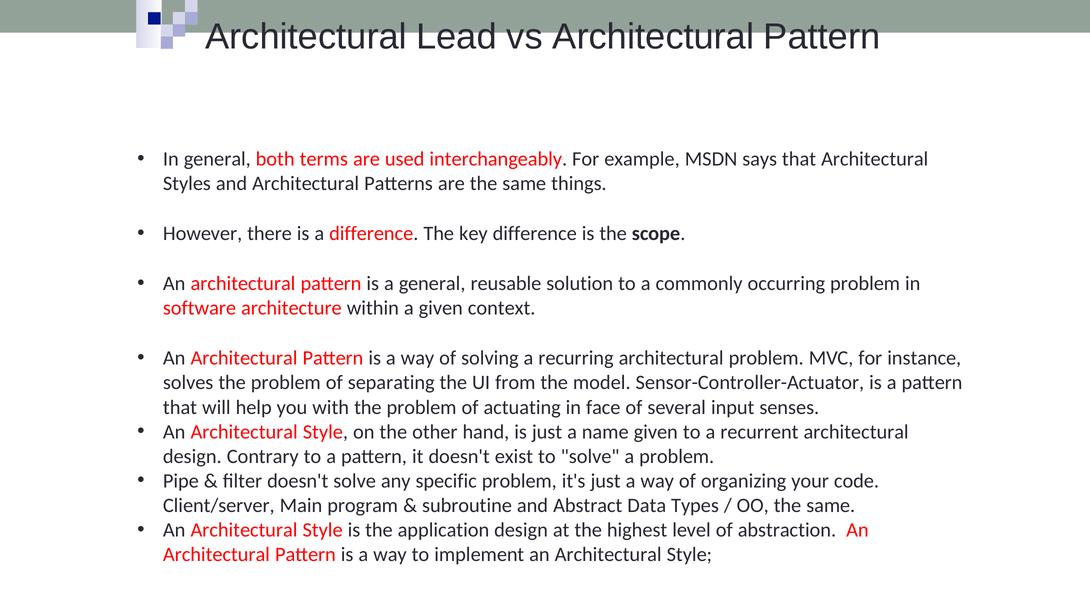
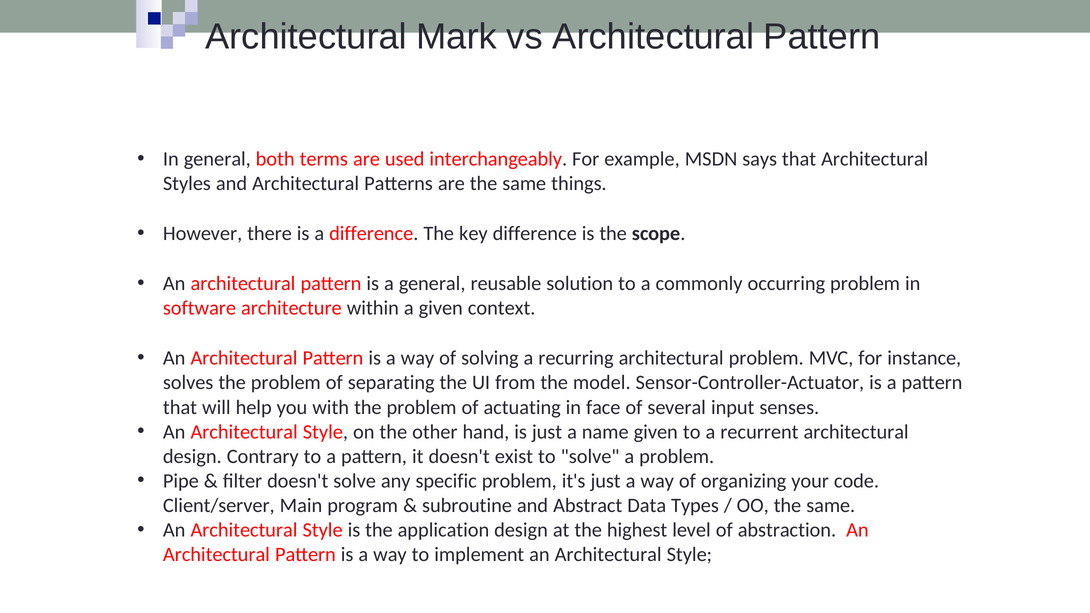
Lead: Lead -> Mark
